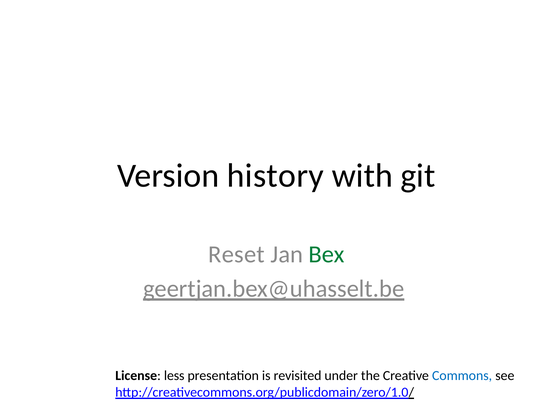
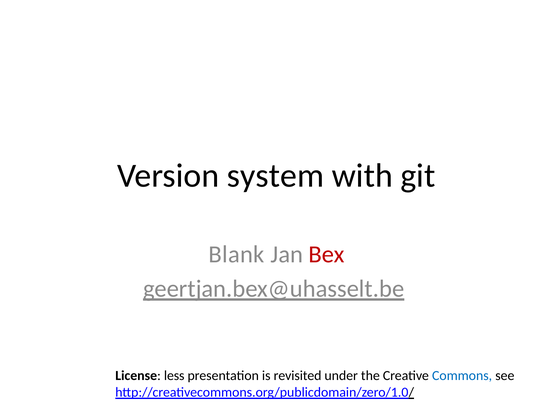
history: history -> system
Reset: Reset -> Blank
Bex colour: green -> red
